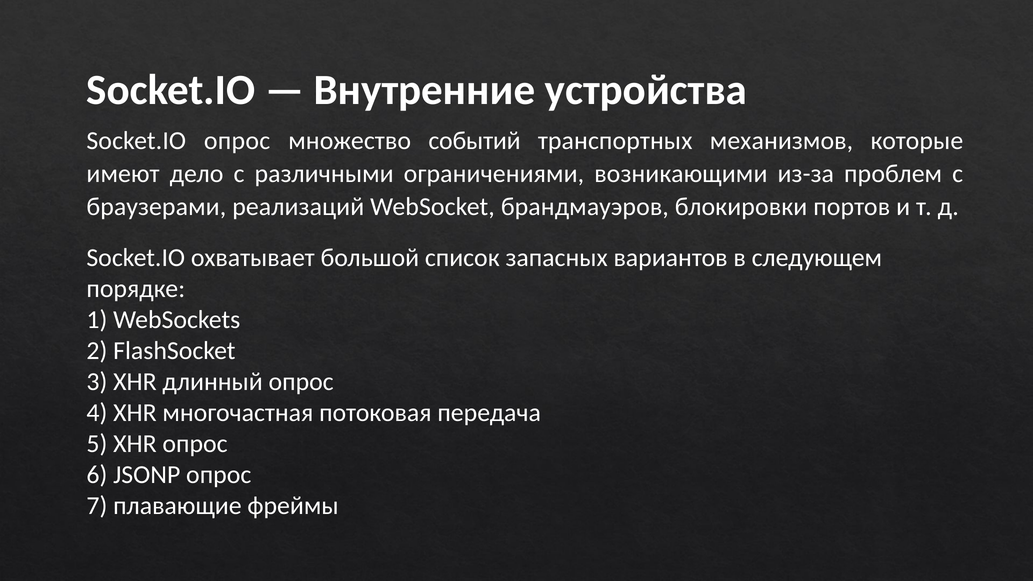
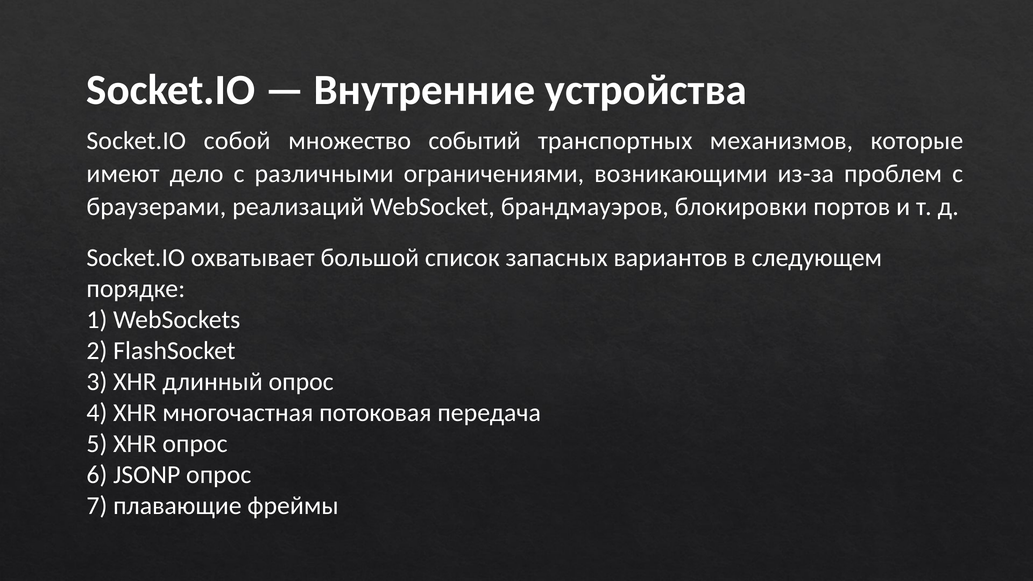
Socket.IO опрос: опрос -> собой
